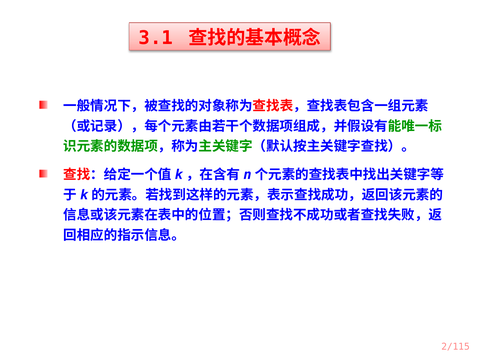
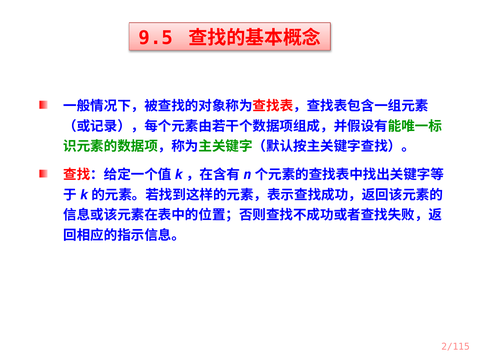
3.1: 3.1 -> 9.5
